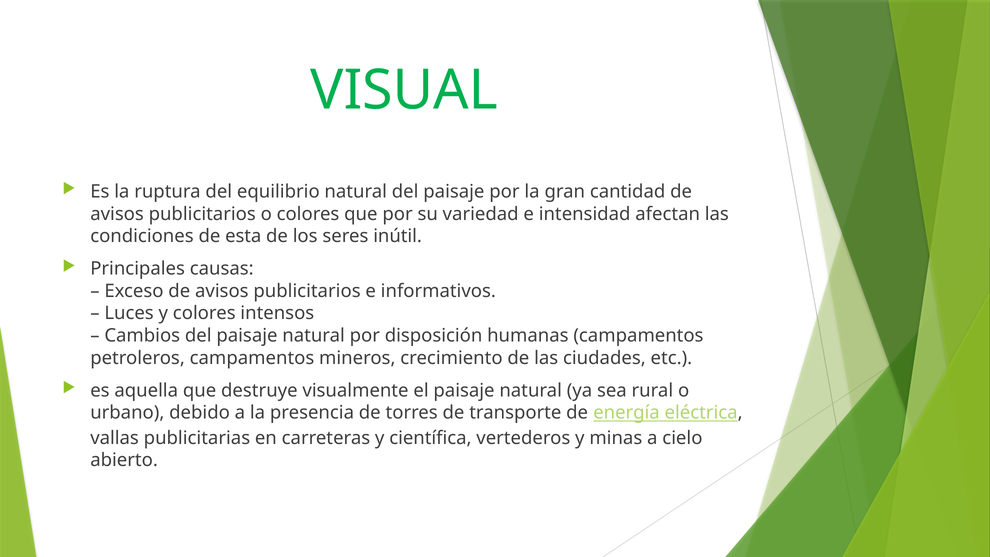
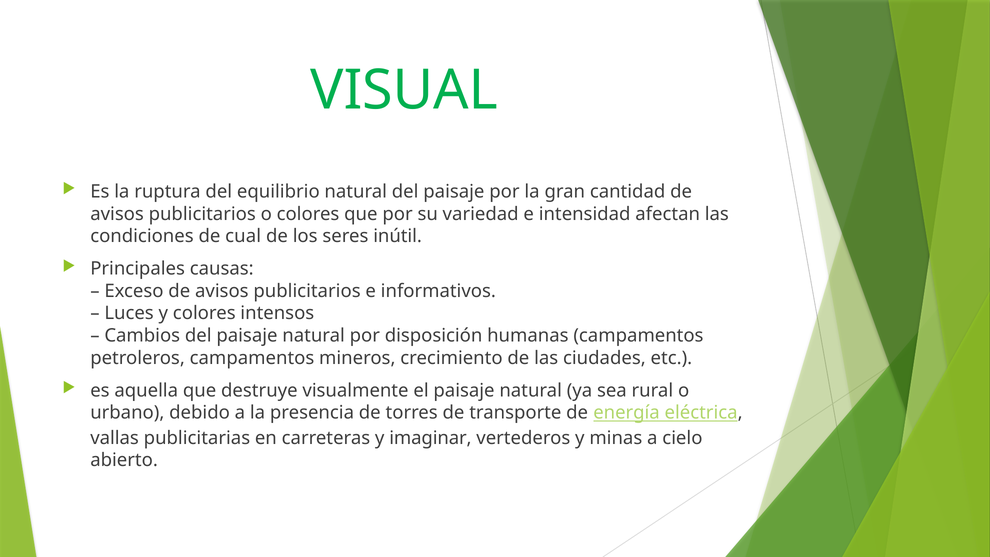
esta: esta -> cual
científica: científica -> imaginar
